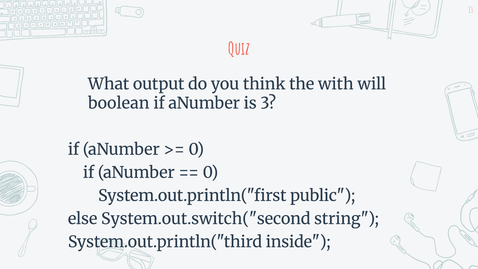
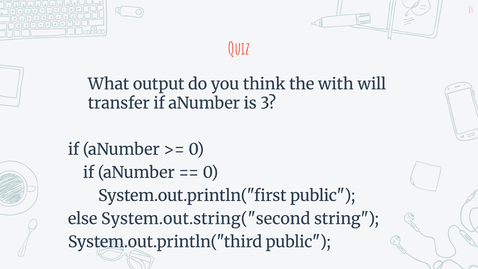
boolean: boolean -> transfer
System.out.switch("second: System.out.switch("second -> System.out.string("second
System.out.println("third inside: inside -> public
